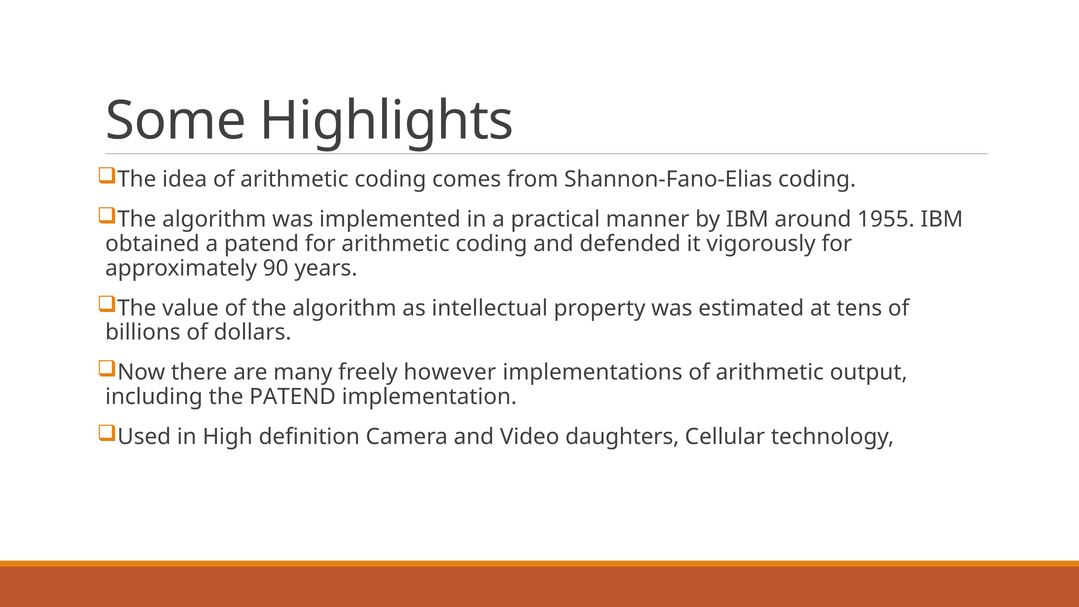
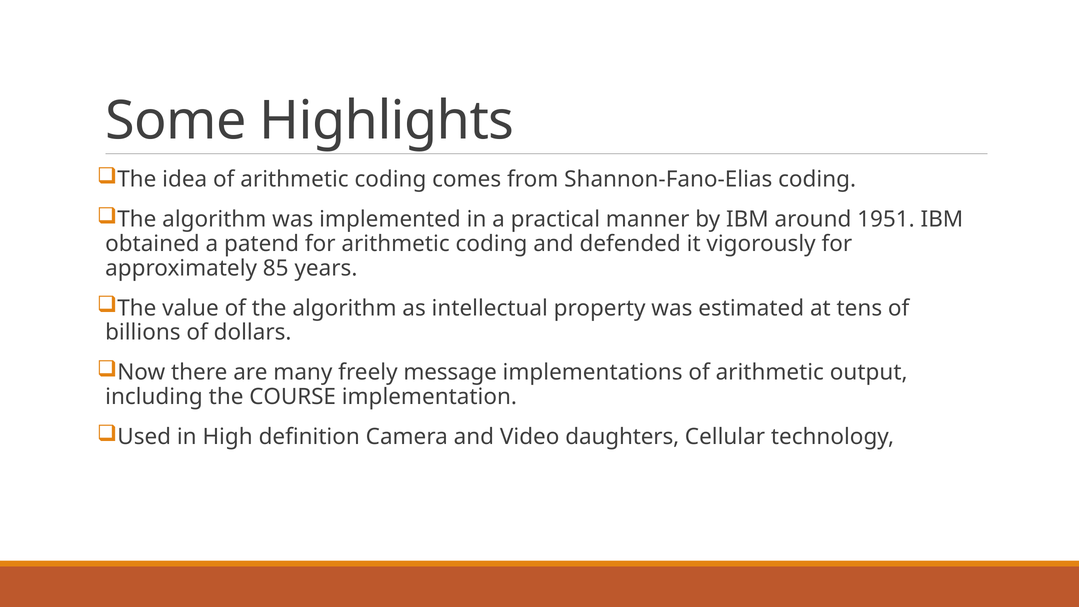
1955: 1955 -> 1951
90: 90 -> 85
however: however -> message
the PATEND: PATEND -> COURSE
